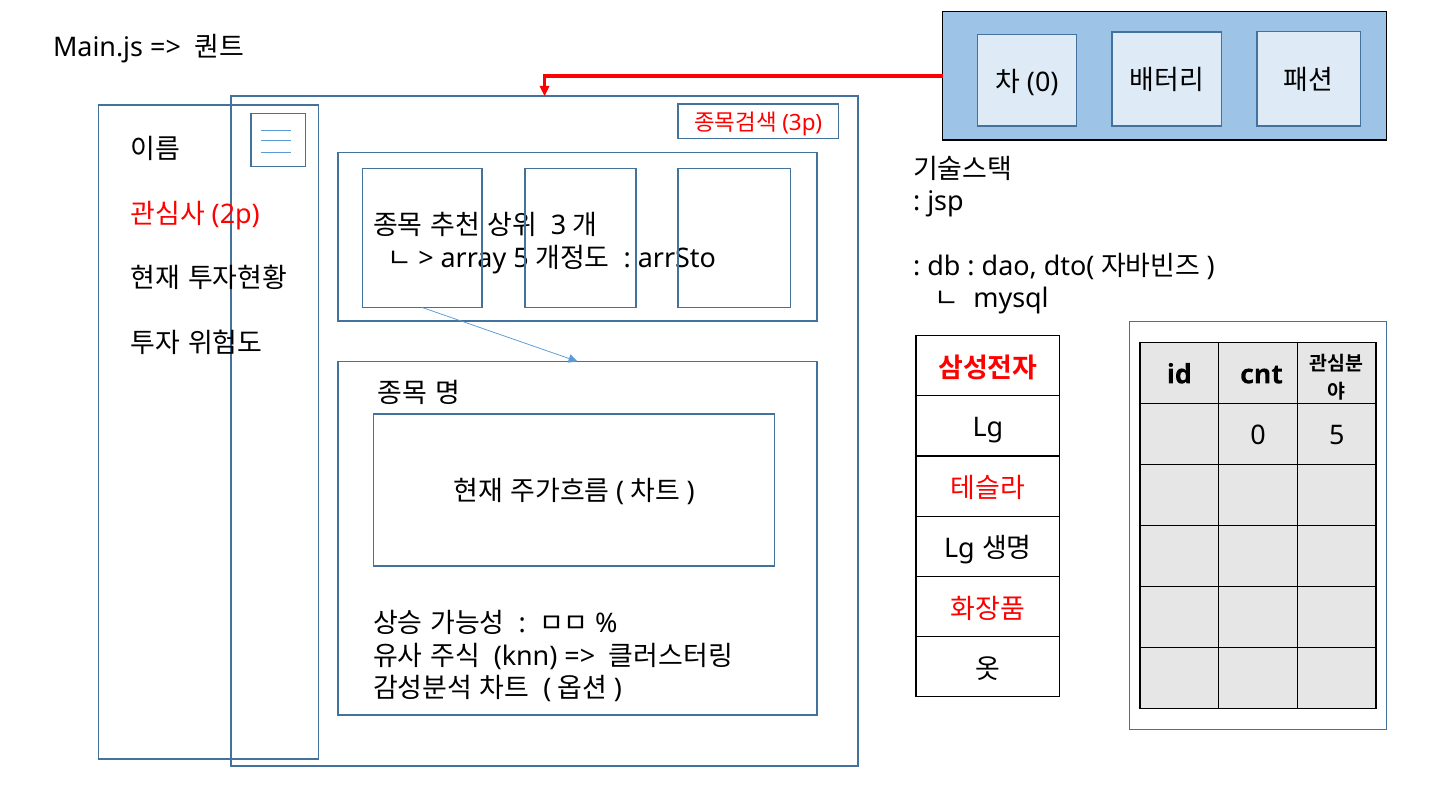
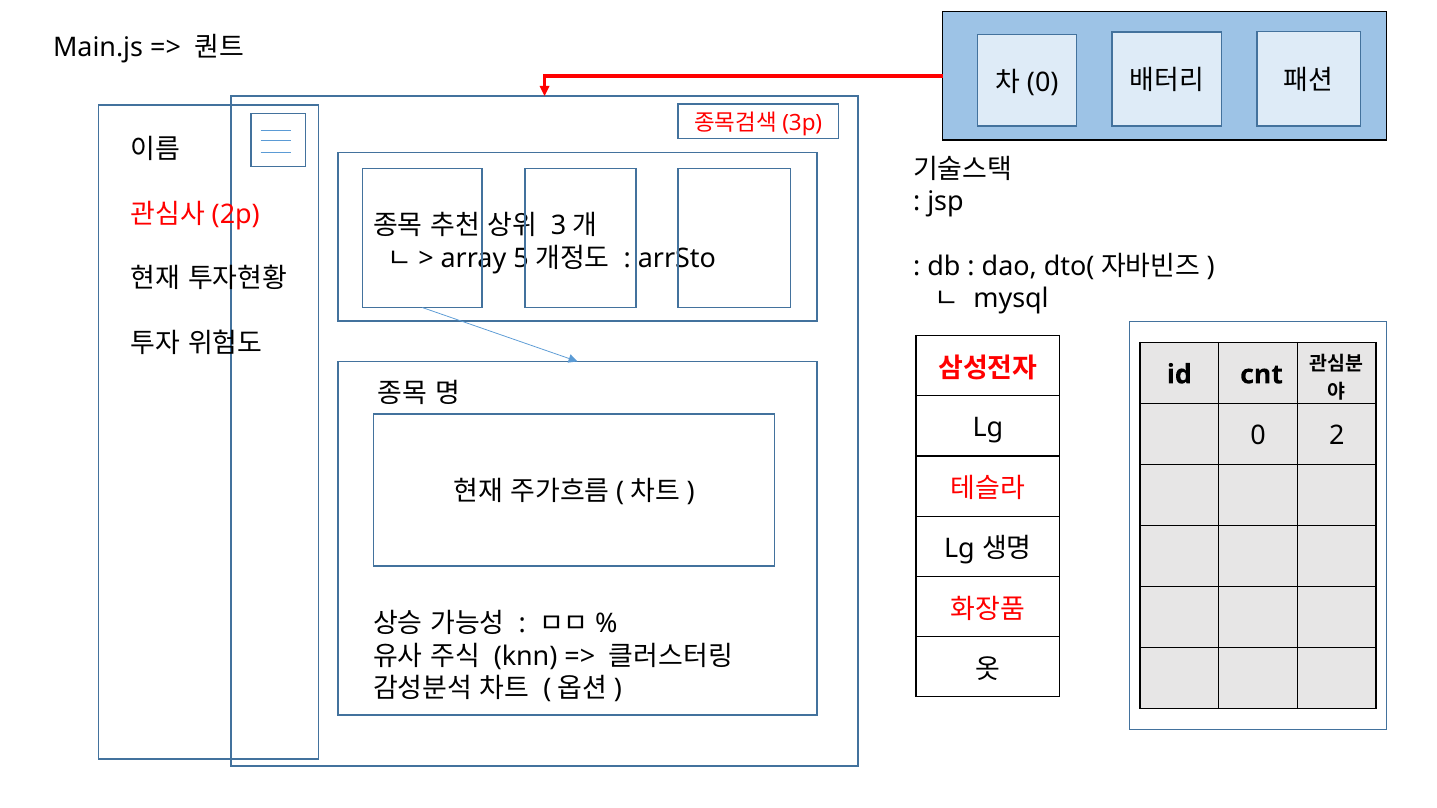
5: 5 -> 2
